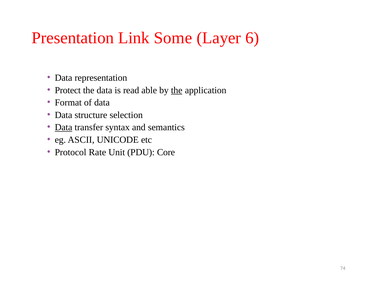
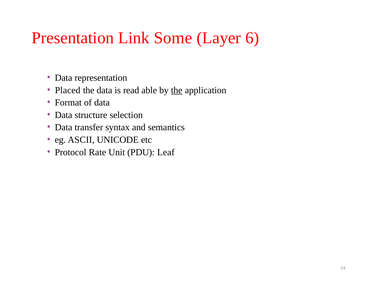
Protect: Protect -> Placed
Data at (64, 128) underline: present -> none
Core: Core -> Leaf
